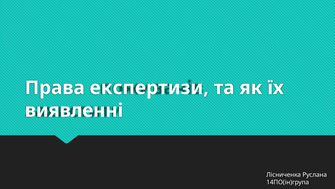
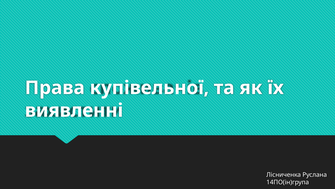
експертизи: експертизи -> купівельної
